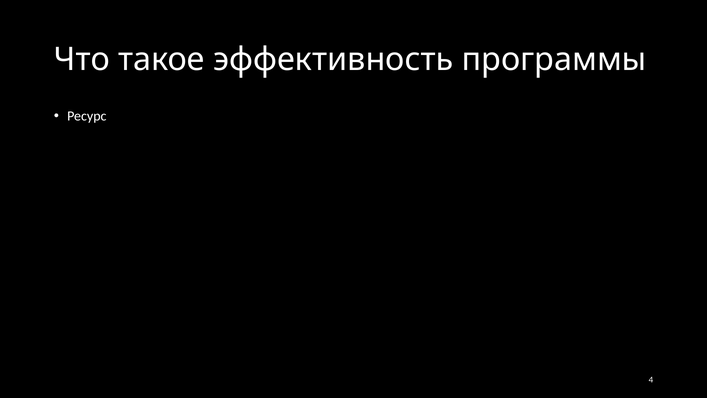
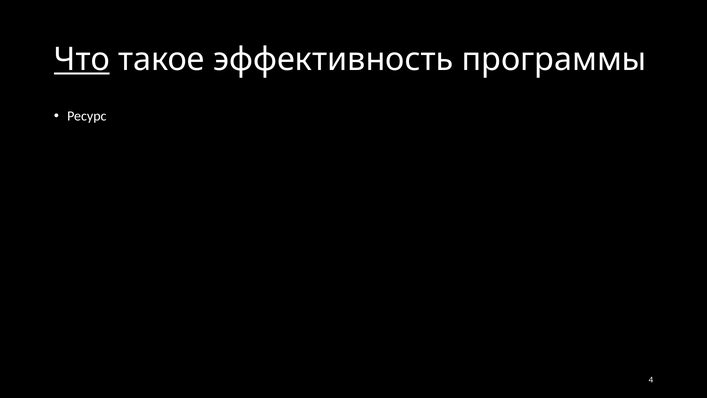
Что underline: none -> present
